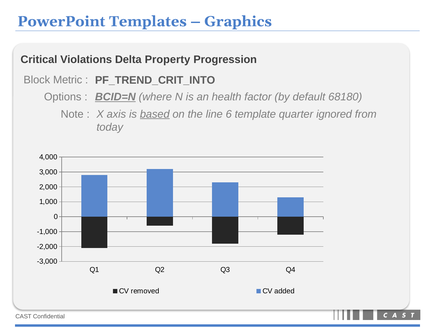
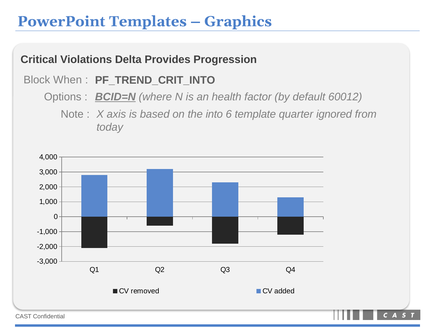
Property: Property -> Provides
Metric: Metric -> When
68180: 68180 -> 60012
based underline: present -> none
line: line -> into
